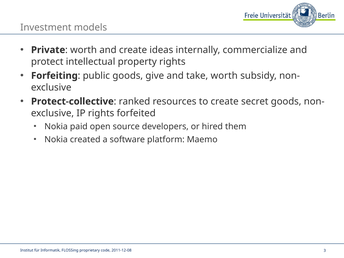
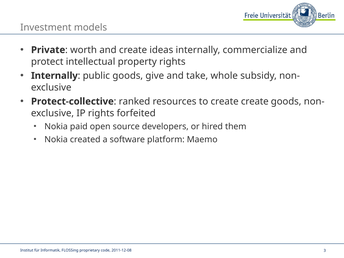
Forfeiting at (54, 76): Forfeiting -> Internally
take worth: worth -> whole
create secret: secret -> create
